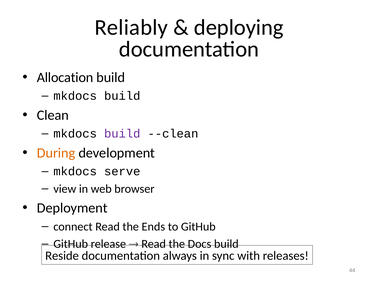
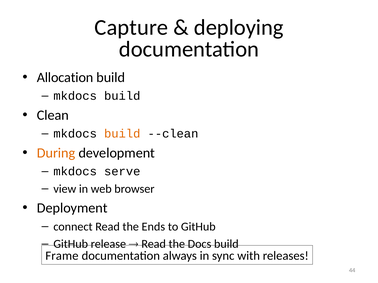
Reliably: Reliably -> Capture
build at (122, 134) colour: purple -> orange
Reside: Reside -> Frame
